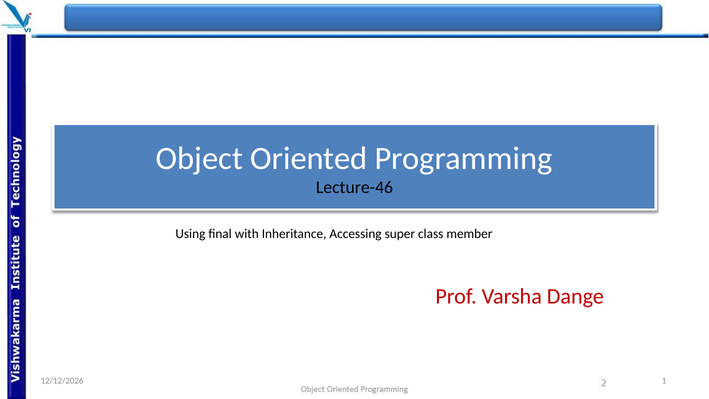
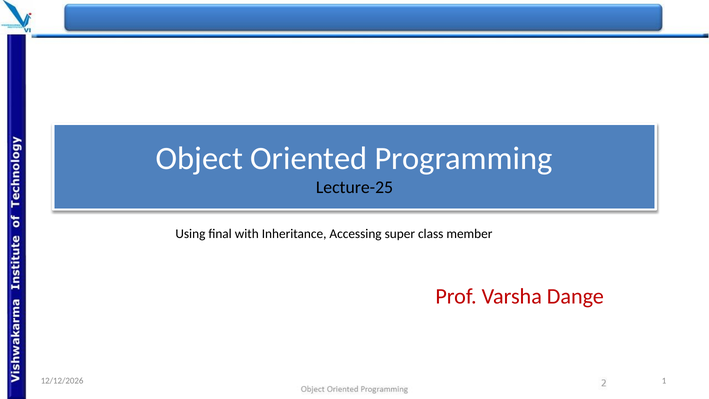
Lecture-46: Lecture-46 -> Lecture-25
